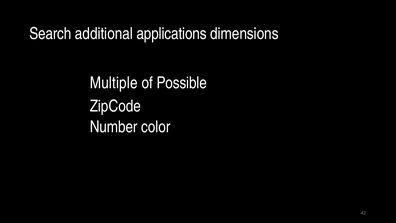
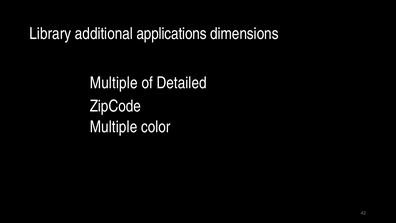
Search: Search -> Library
Possible: Possible -> Detailed
Number at (114, 127): Number -> Multiple
